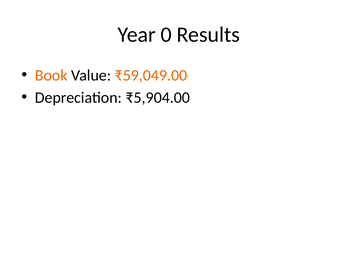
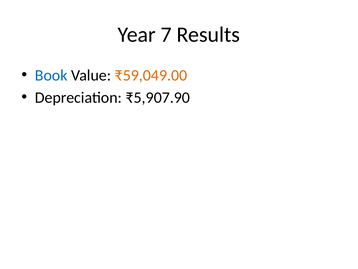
0: 0 -> 7
Book colour: orange -> blue
₹5,904.00: ₹5,904.00 -> ₹5,907.90
